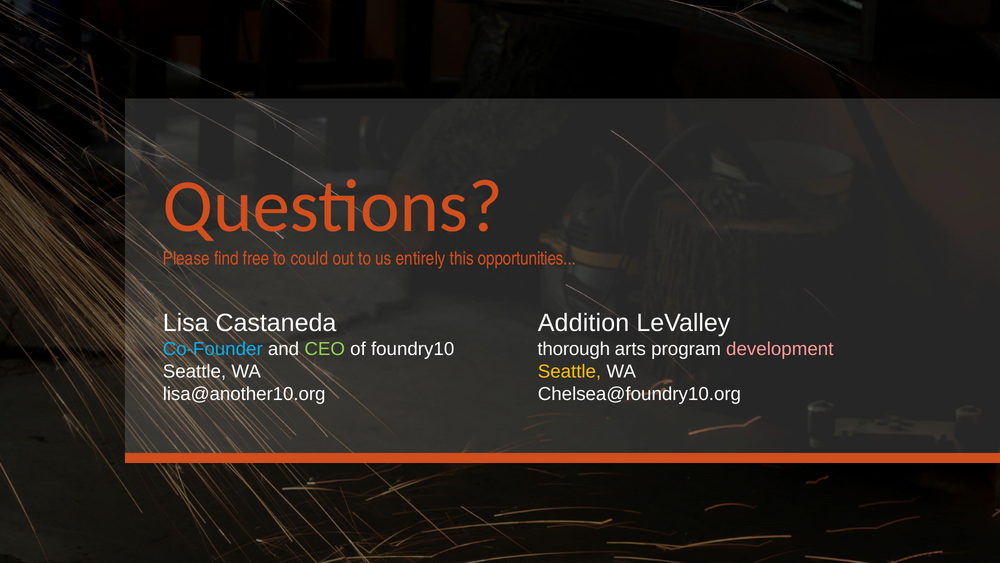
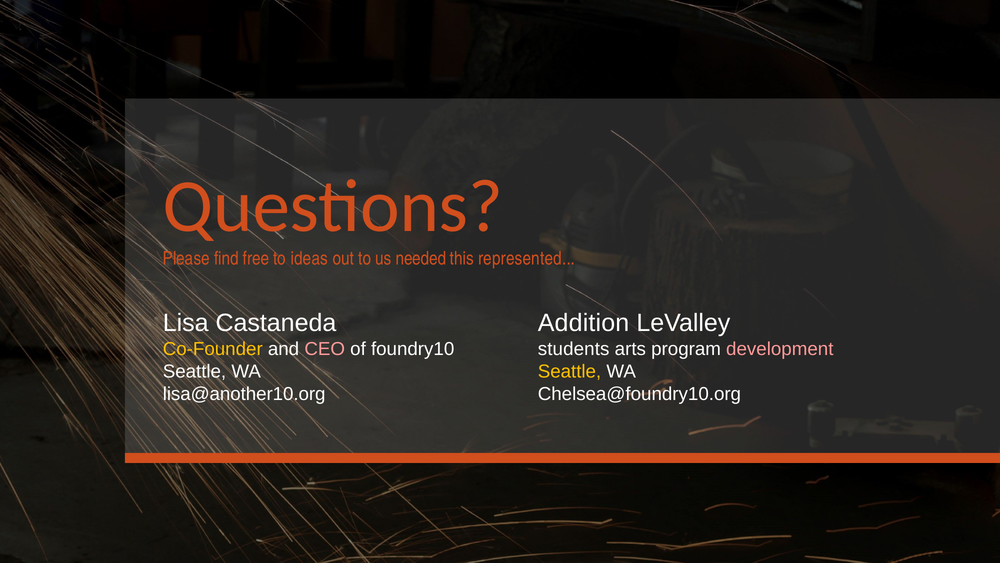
could: could -> ideas
entirely: entirely -> needed
opportunities: opportunities -> represented
Co-Founder colour: light blue -> yellow
CEO colour: light green -> pink
thorough: thorough -> students
